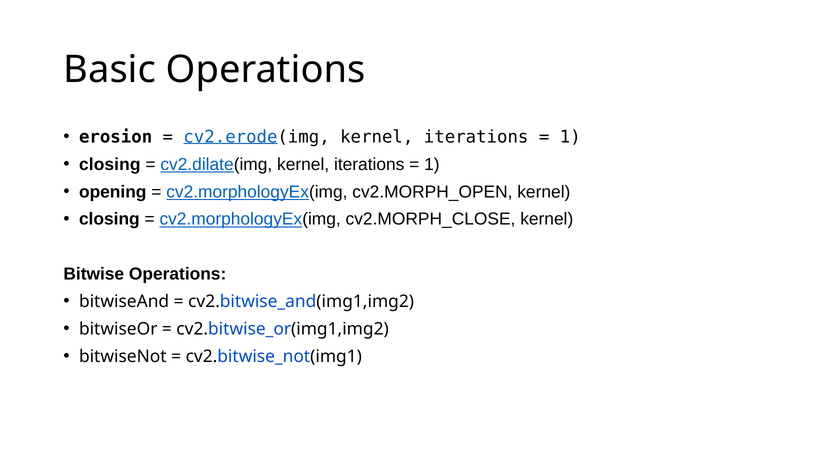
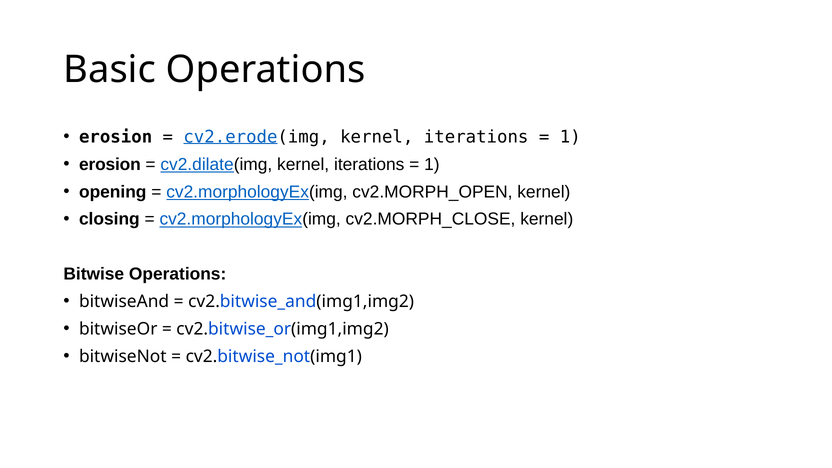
closing at (110, 164): closing -> erosion
